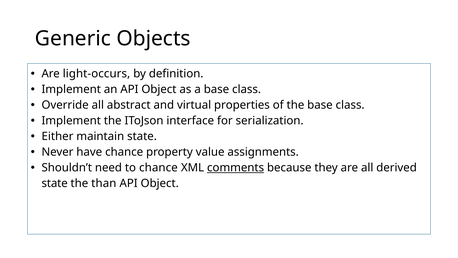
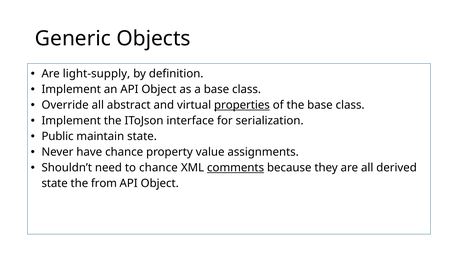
light-occurs: light-occurs -> light-supply
properties underline: none -> present
Either: Either -> Public
than: than -> from
